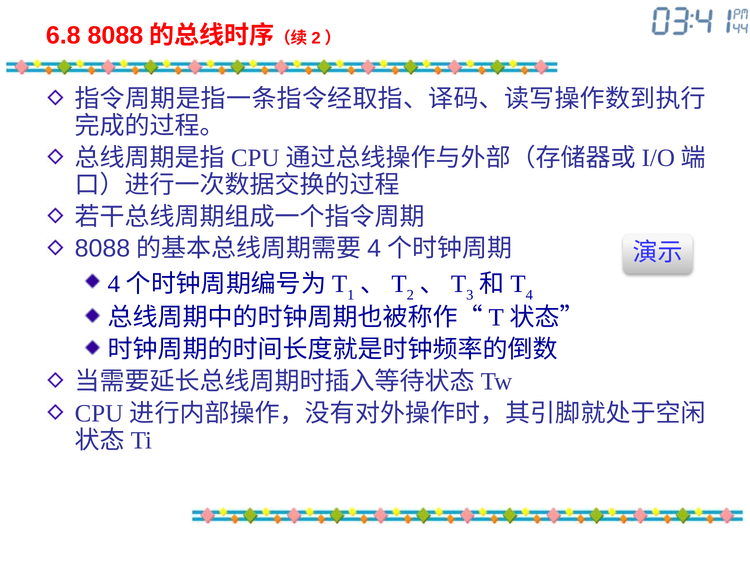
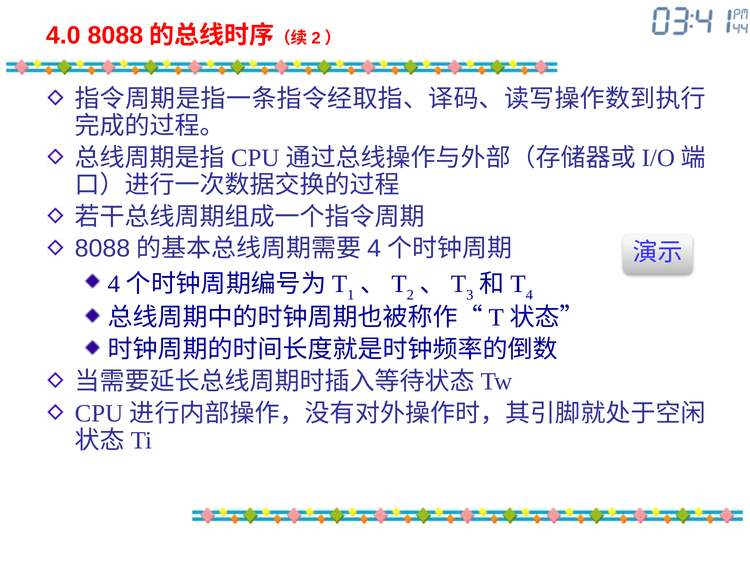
6.8: 6.8 -> 4.0
